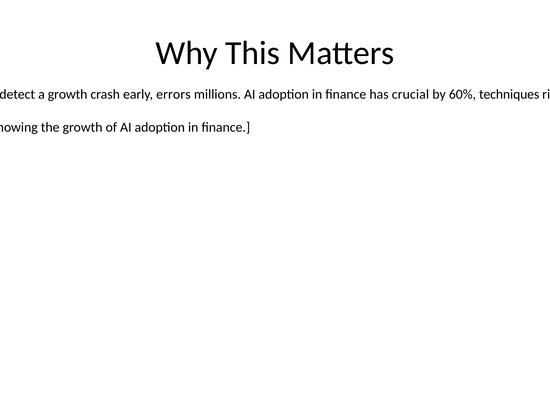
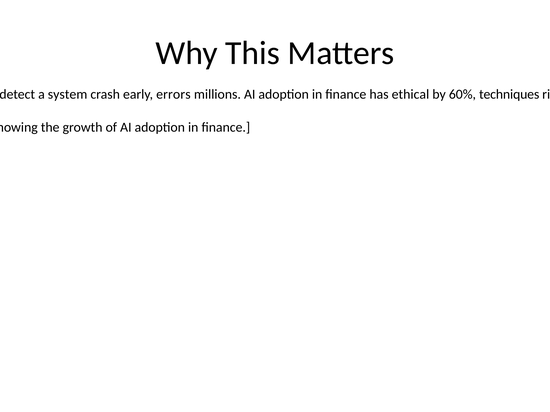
a growth: growth -> system
crucial: crucial -> ethical
